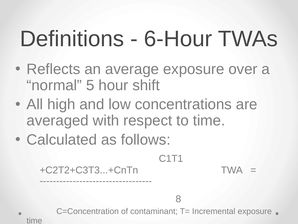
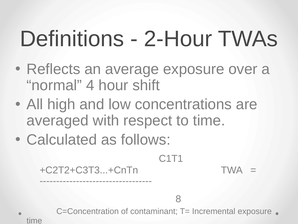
6-Hour: 6-Hour -> 2-Hour
5: 5 -> 4
